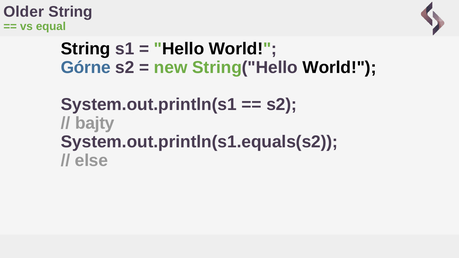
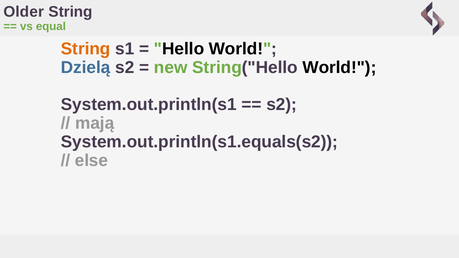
String at (86, 49) colour: black -> orange
Górne: Górne -> Dzielą
bajty: bajty -> mają
